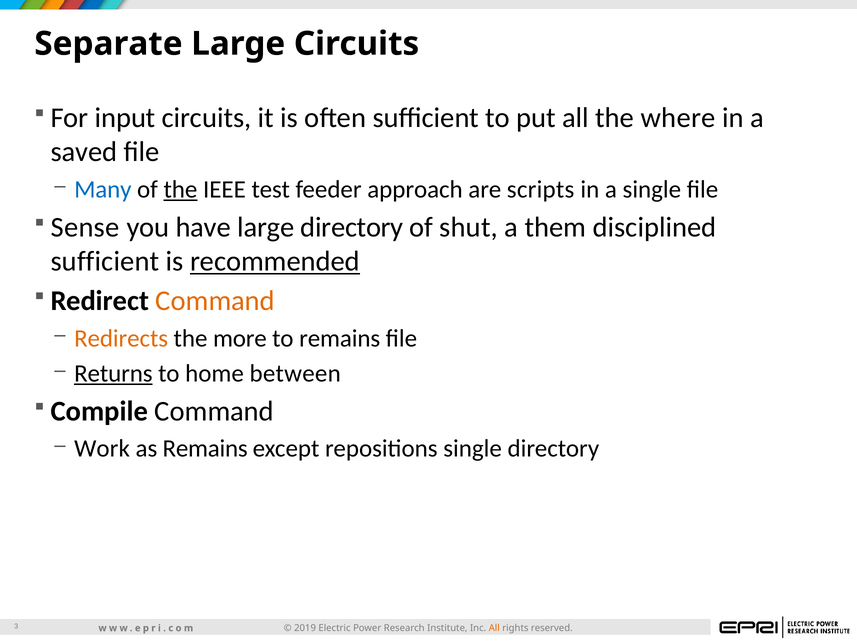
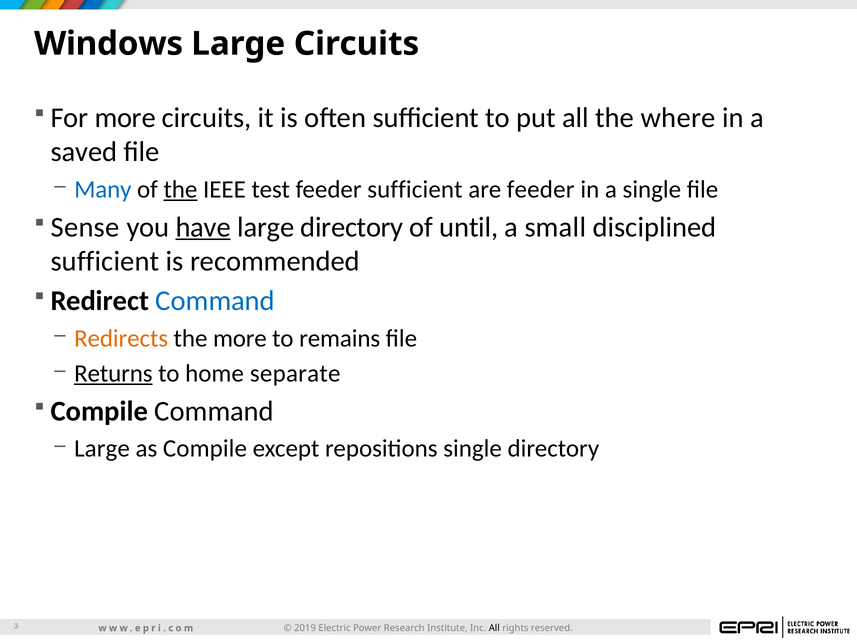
Separate: Separate -> Windows
For input: input -> more
feeder approach: approach -> sufficient
are scripts: scripts -> feeder
have underline: none -> present
shut: shut -> until
them: them -> small
recommended underline: present -> none
Command at (215, 301) colour: orange -> blue
between: between -> separate
Work at (102, 449): Work -> Large
as Remains: Remains -> Compile
All at (494, 628) colour: orange -> black
